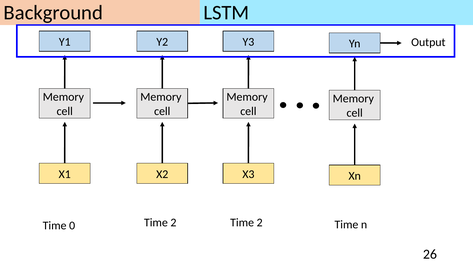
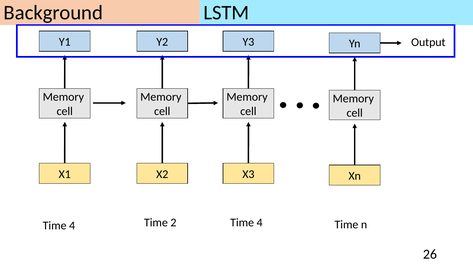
0 at (72, 226): 0 -> 4
2 Time 2: 2 -> 4
